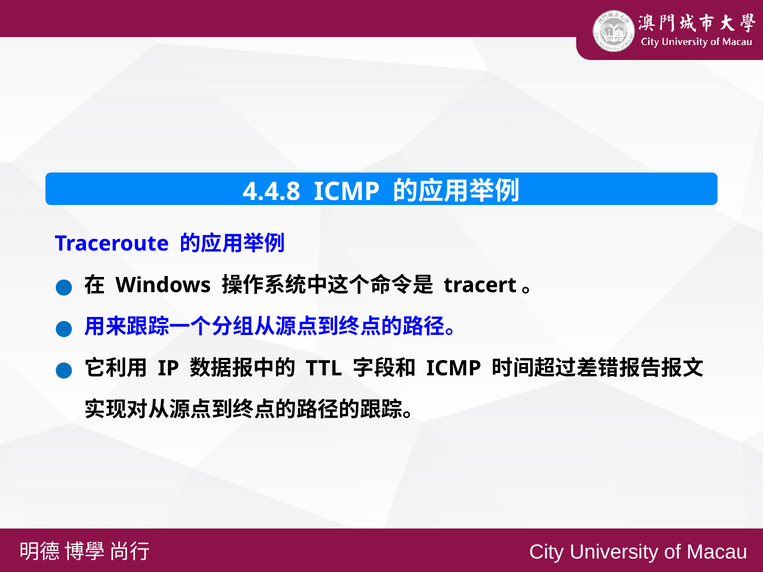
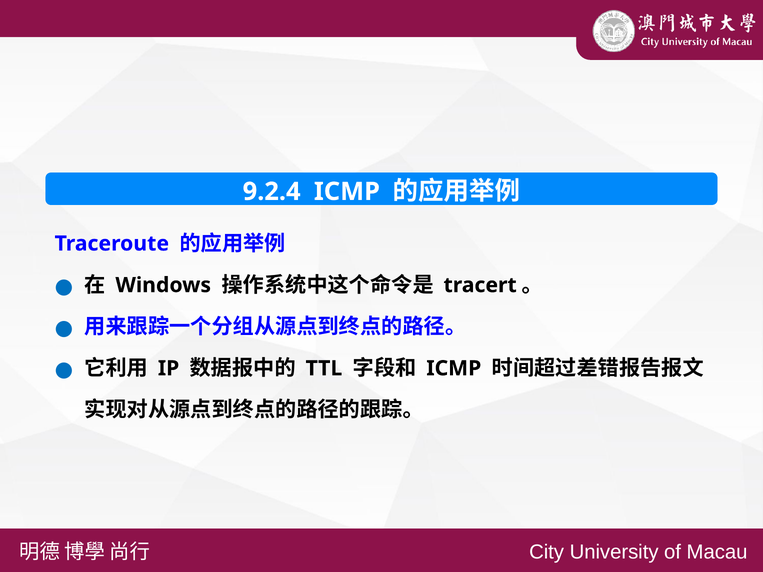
4.4.8: 4.4.8 -> 9.2.4
